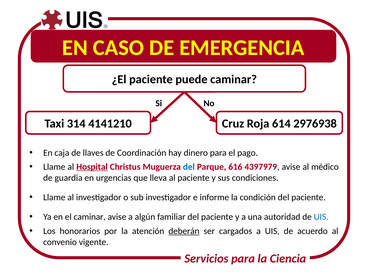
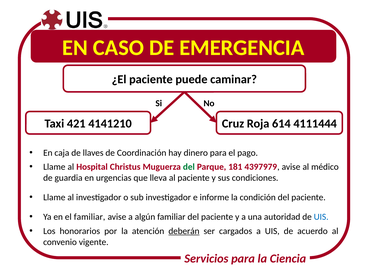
314: 314 -> 421
2976938: 2976938 -> 4111444
Hospital underline: present -> none
del at (189, 167) colour: blue -> green
616: 616 -> 181
el caminar: caminar -> familiar
